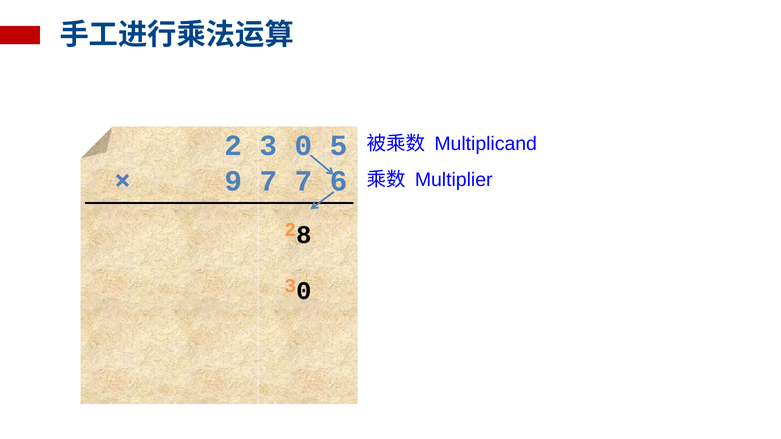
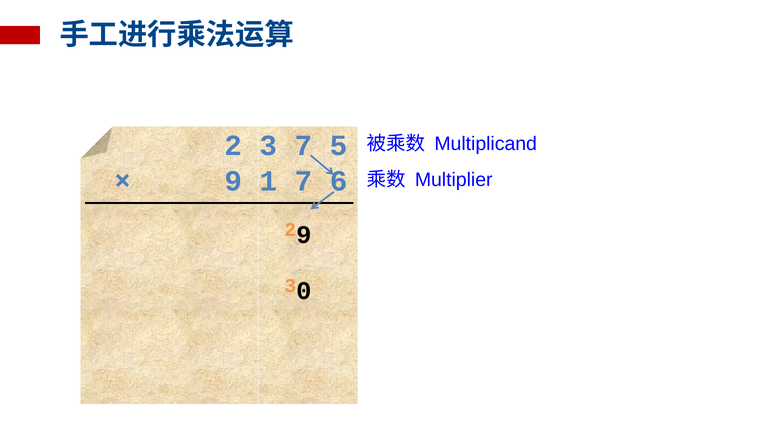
2 3 0: 0 -> 7
9 7: 7 -> 1
2 8: 8 -> 9
